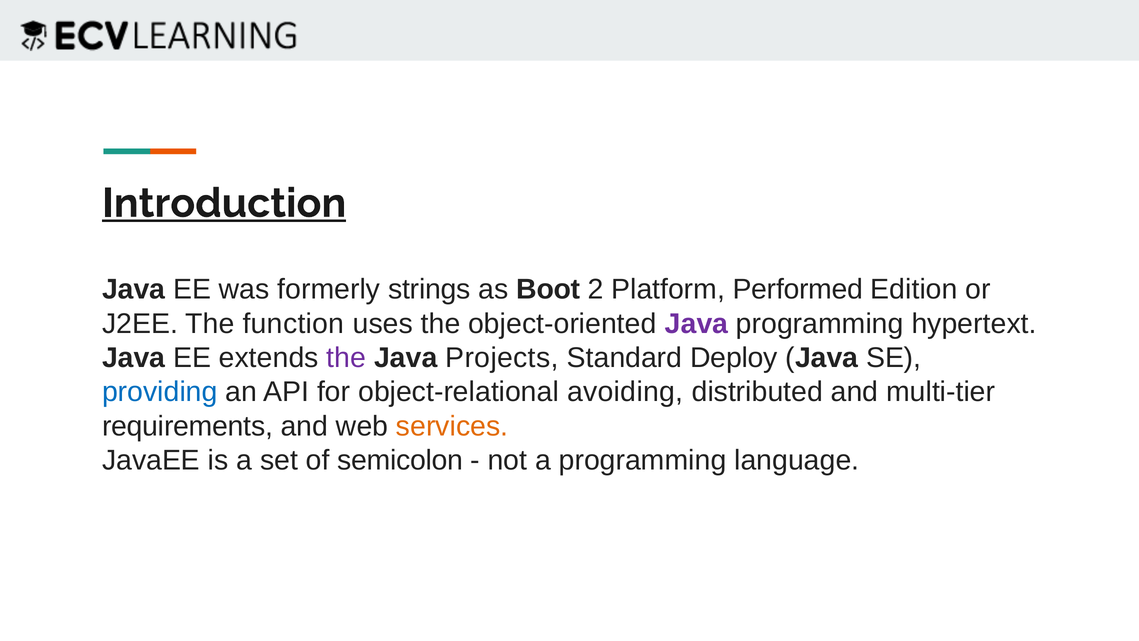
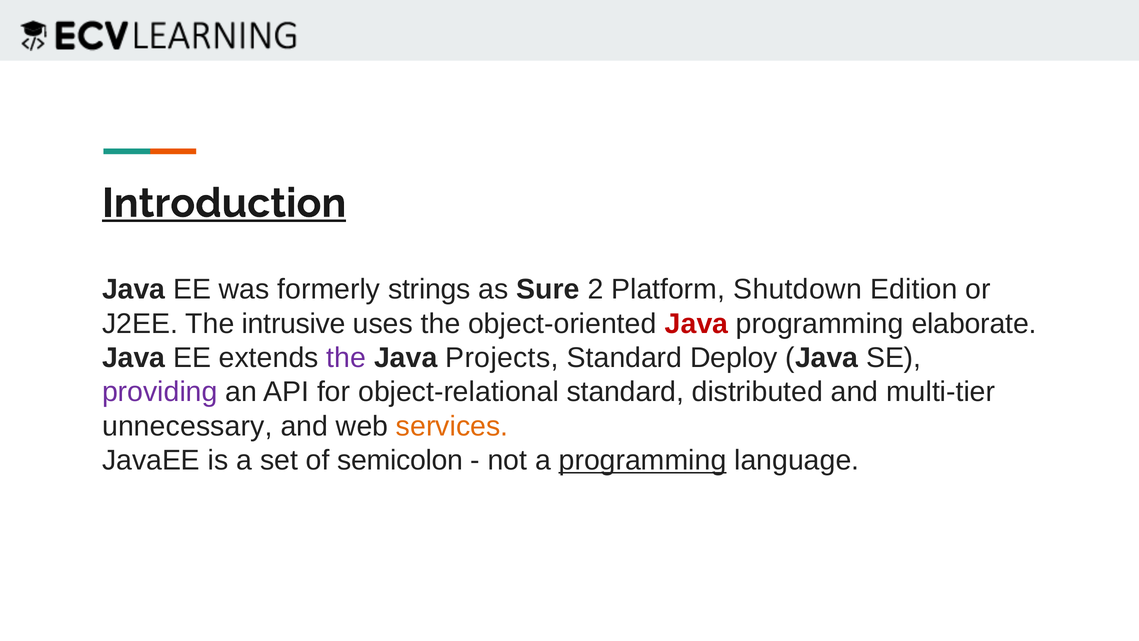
Boot: Boot -> Sure
Performed: Performed -> Shutdown
function: function -> intrusive
Java at (697, 324) colour: purple -> red
hypertext: hypertext -> elaborate
providing colour: blue -> purple
object-relational avoiding: avoiding -> standard
requirements: requirements -> unnecessary
programming at (643, 460) underline: none -> present
